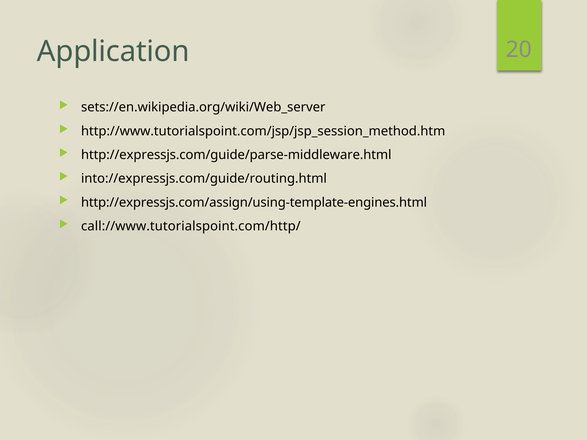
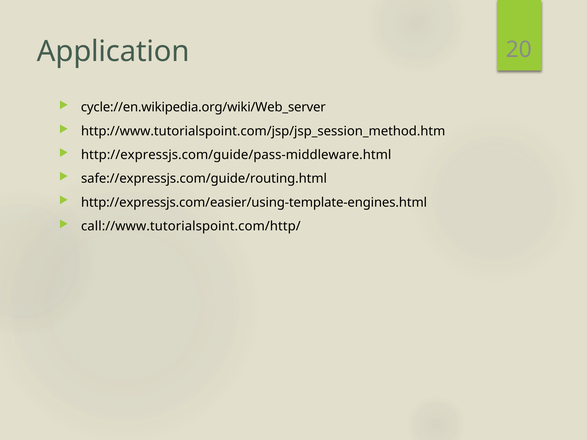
sets://en.wikipedia.org/wiki/Web_server: sets://en.wikipedia.org/wiki/Web_server -> cycle://en.wikipedia.org/wiki/Web_server
http://expressjs.com/guide/parse-middleware.html: http://expressjs.com/guide/parse-middleware.html -> http://expressjs.com/guide/pass-middleware.html
into://expressjs.com/guide/routing.html: into://expressjs.com/guide/routing.html -> safe://expressjs.com/guide/routing.html
http://expressjs.com/assign/using-template-engines.html: http://expressjs.com/assign/using-template-engines.html -> http://expressjs.com/easier/using-template-engines.html
